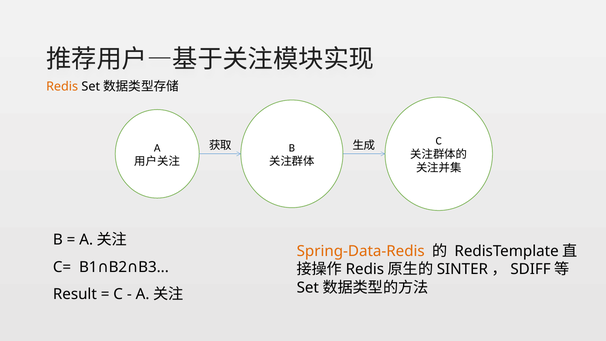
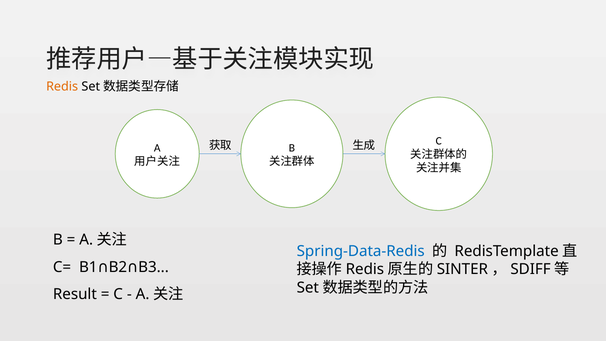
Spring-Data-Redis colour: orange -> blue
